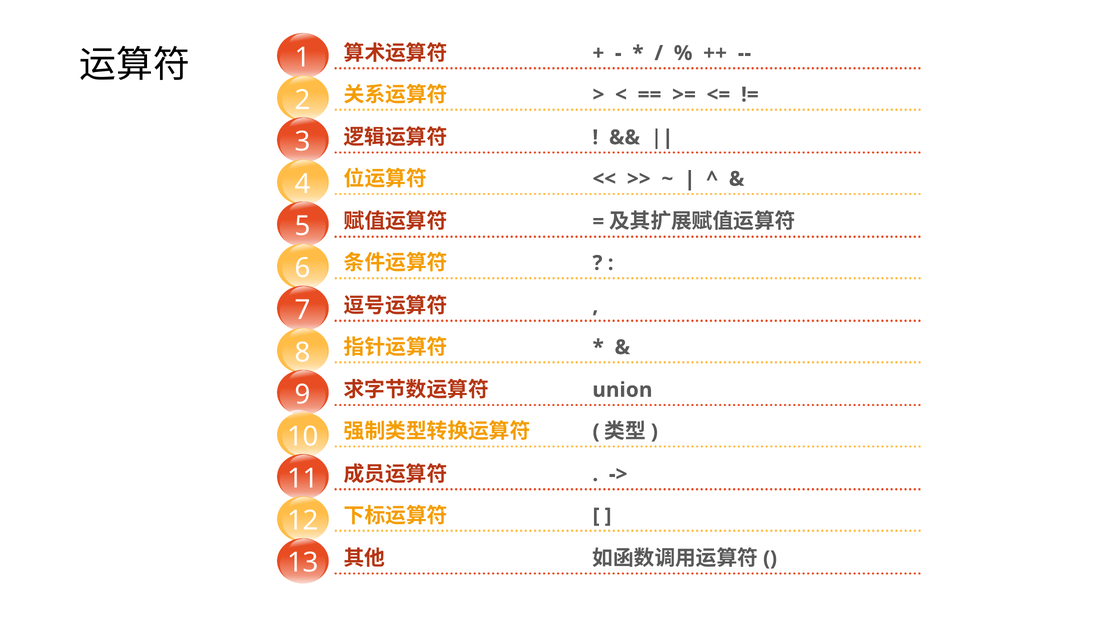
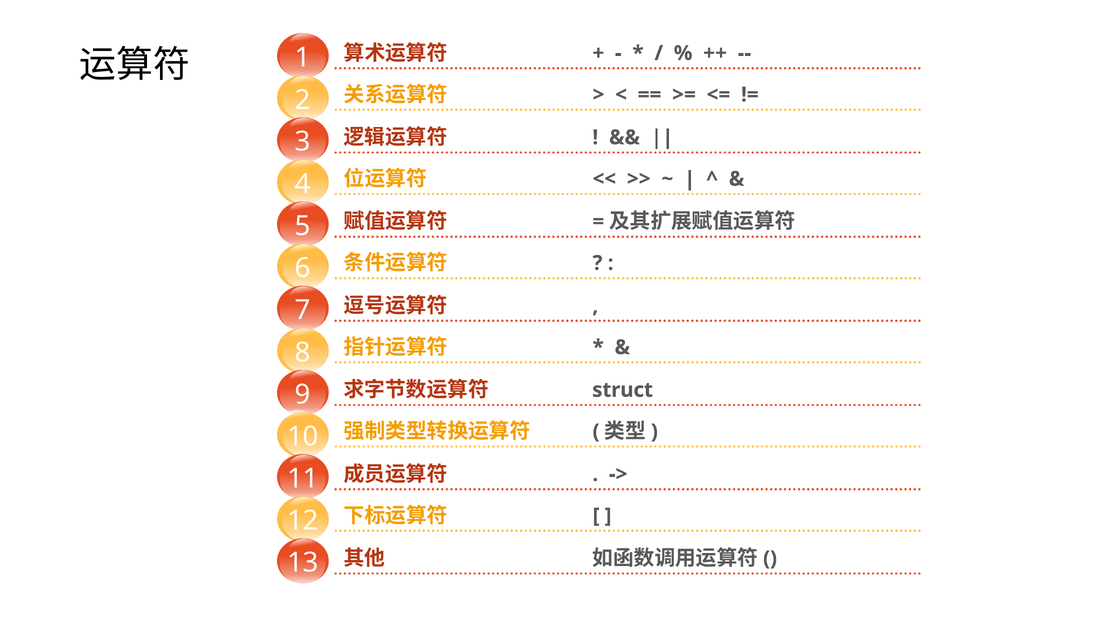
union: union -> struct
